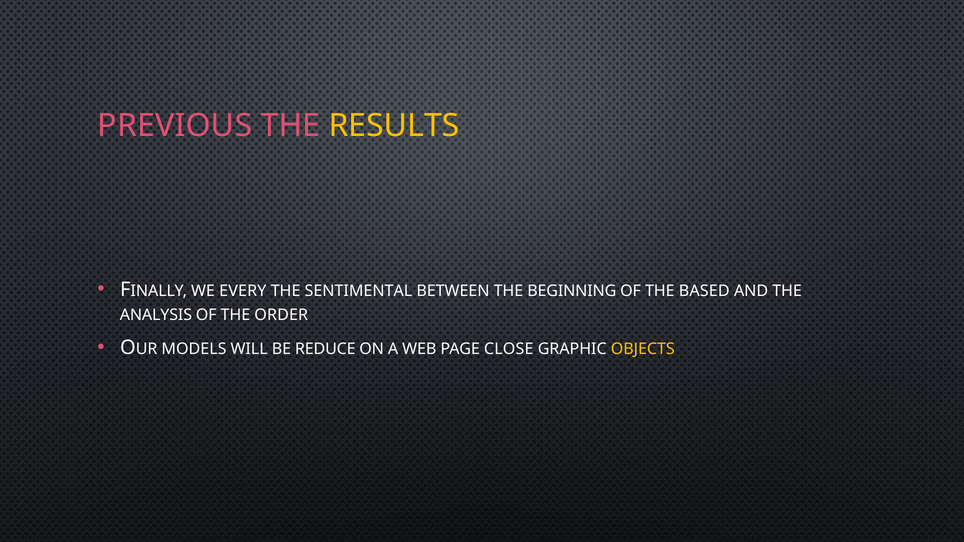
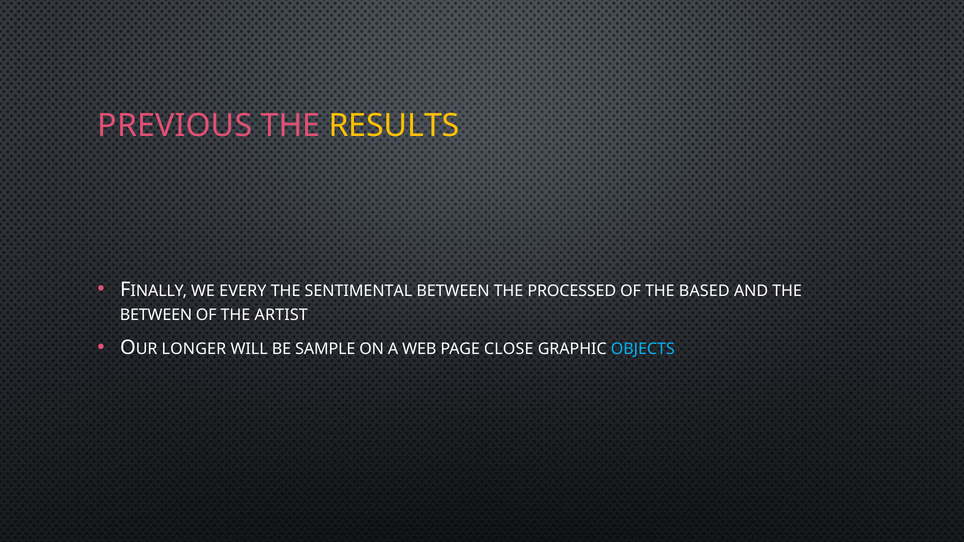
BEGINNING: BEGINNING -> PROCESSED
ANALYSIS at (156, 315): ANALYSIS -> BETWEEN
ORDER: ORDER -> ARTIST
MODELS: MODELS -> LONGER
REDUCE: REDUCE -> SAMPLE
OBJECTS colour: yellow -> light blue
